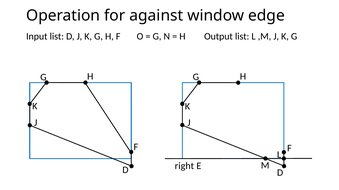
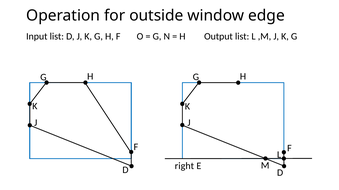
against: against -> outside
